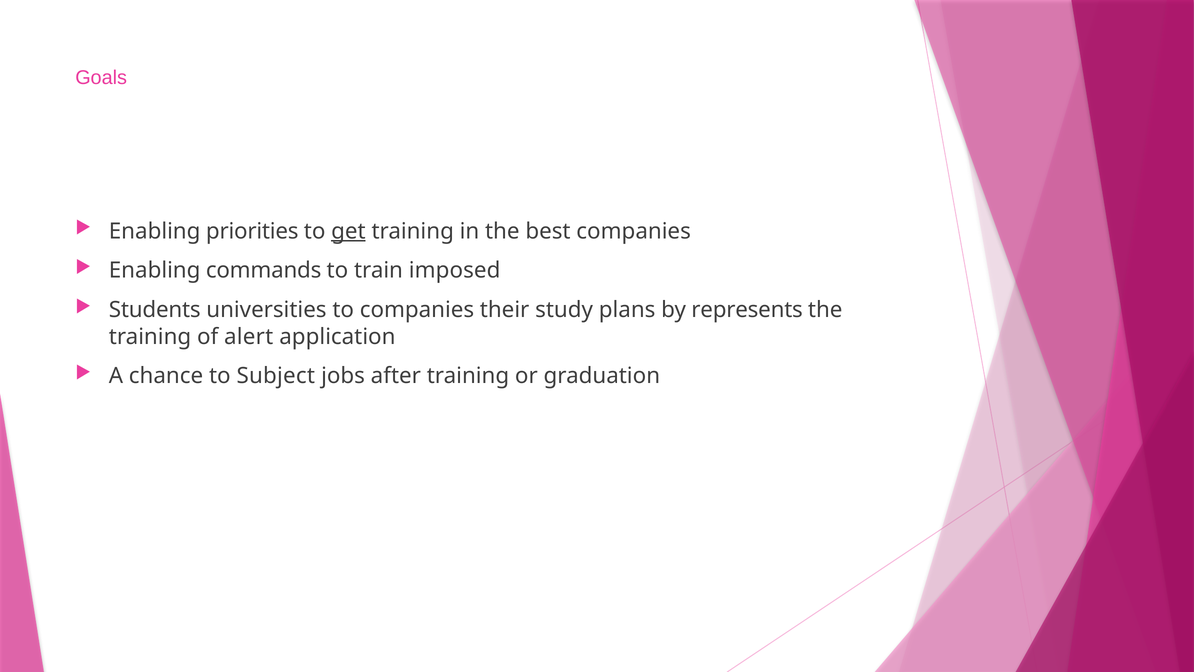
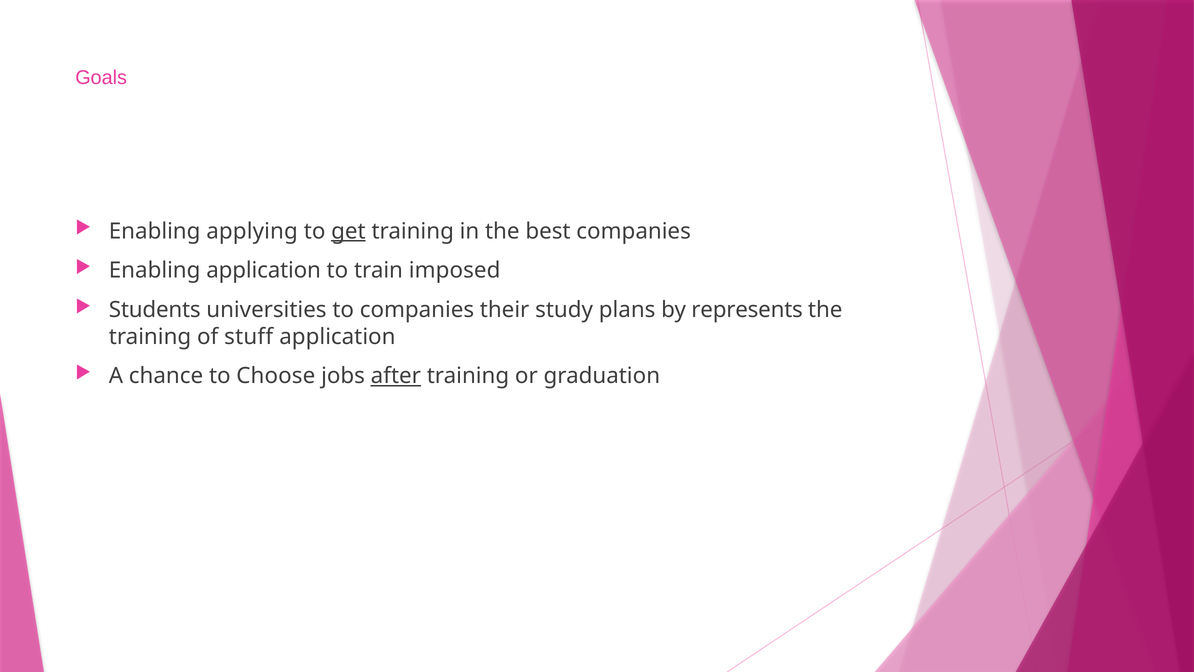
priorities: priorities -> applying
Enabling commands: commands -> application
alert: alert -> stuff
Subject: Subject -> Choose
after underline: none -> present
